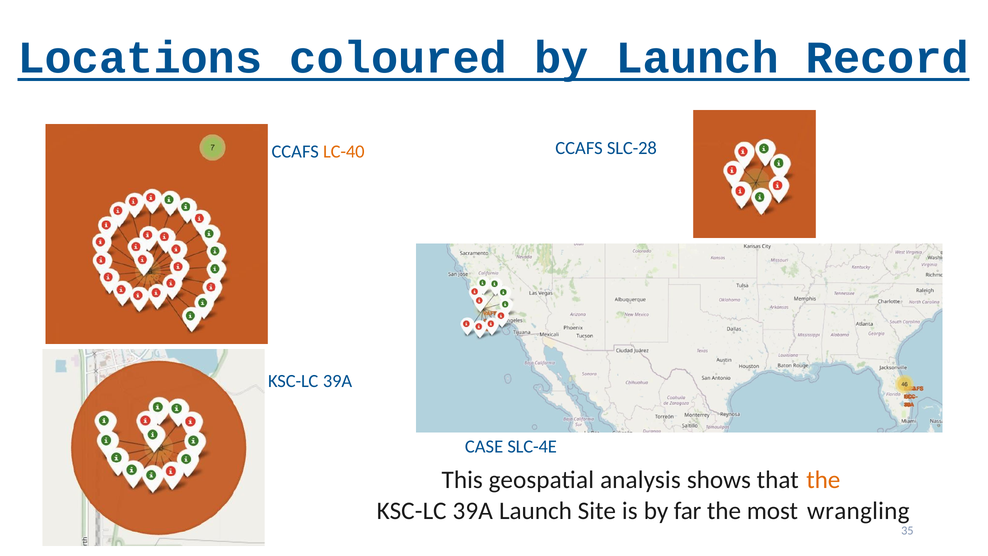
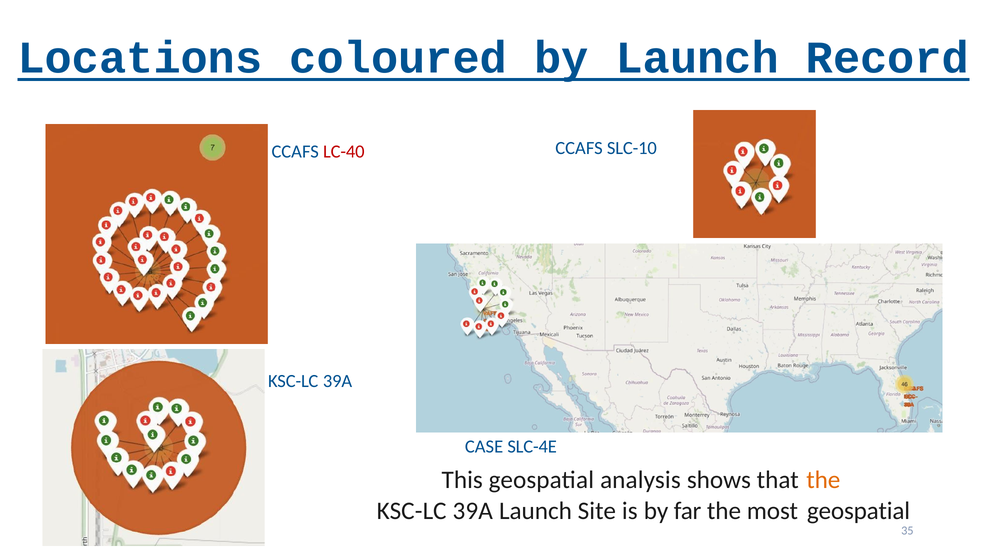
LC-40 colour: orange -> red
SLC-28: SLC-28 -> SLC-10
most wrangling: wrangling -> geospatial
